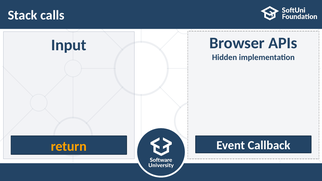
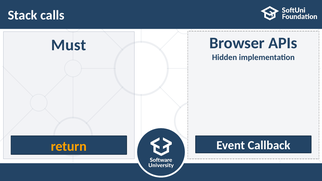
Input: Input -> Must
